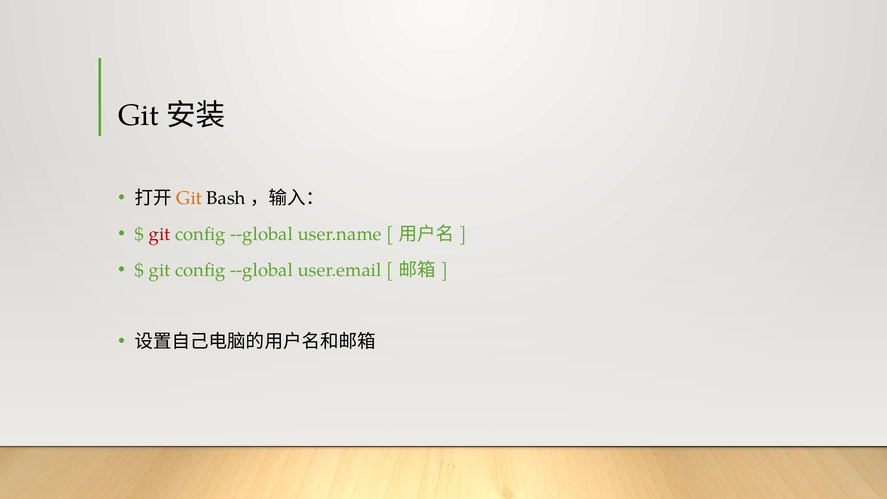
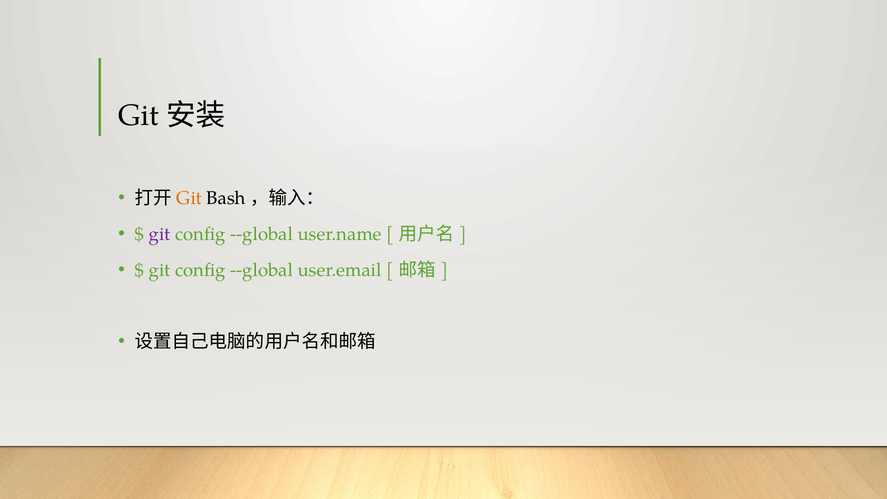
git at (160, 234) colour: red -> purple
